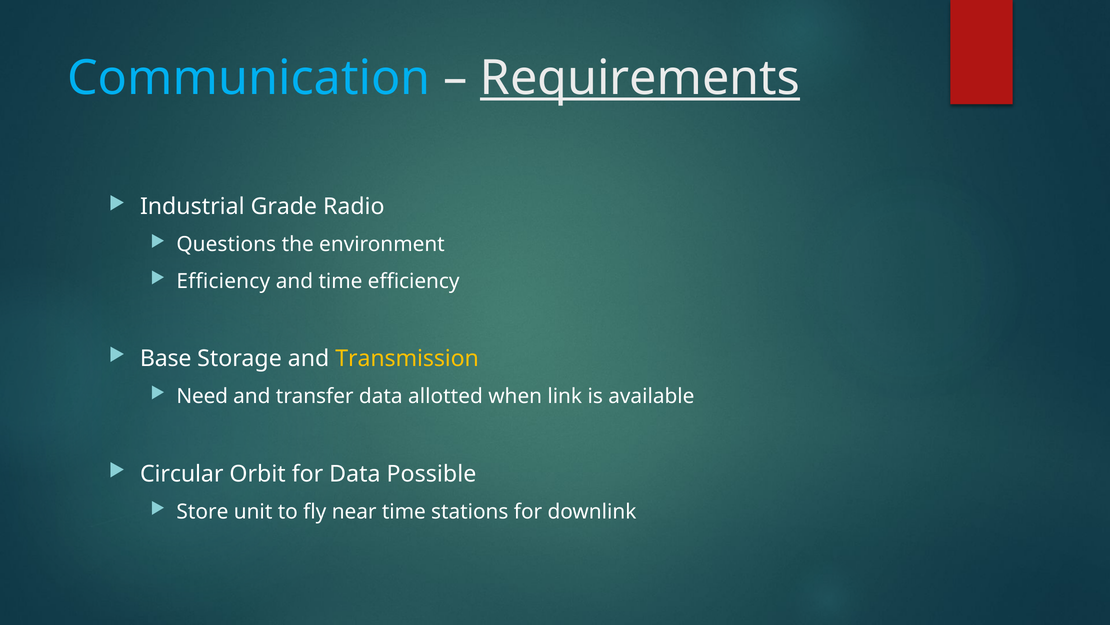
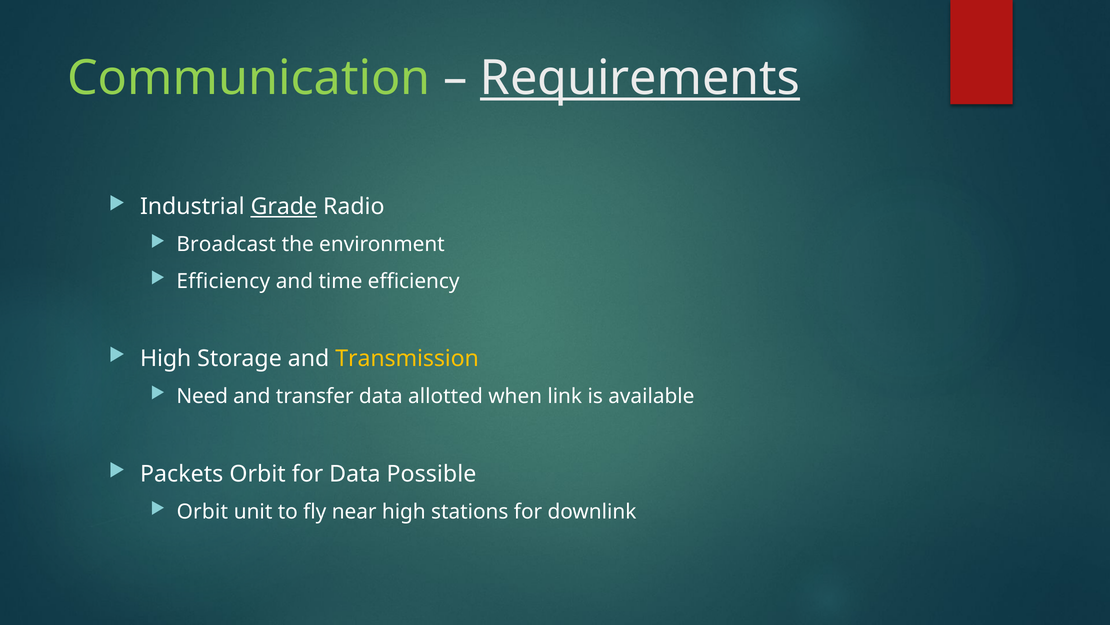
Communication colour: light blue -> light green
Grade underline: none -> present
Questions: Questions -> Broadcast
Base at (166, 358): Base -> High
Circular: Circular -> Packets
Store at (202, 511): Store -> Orbit
near time: time -> high
